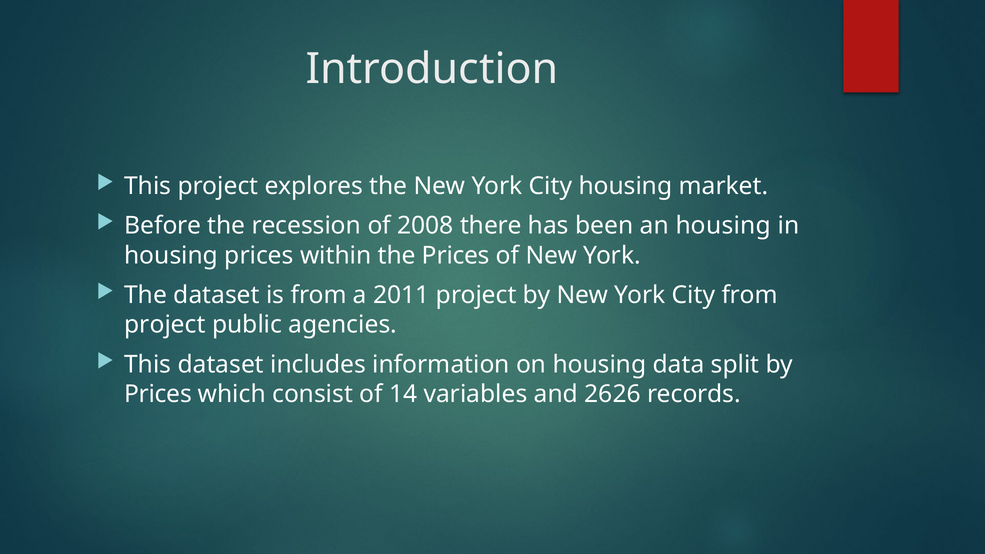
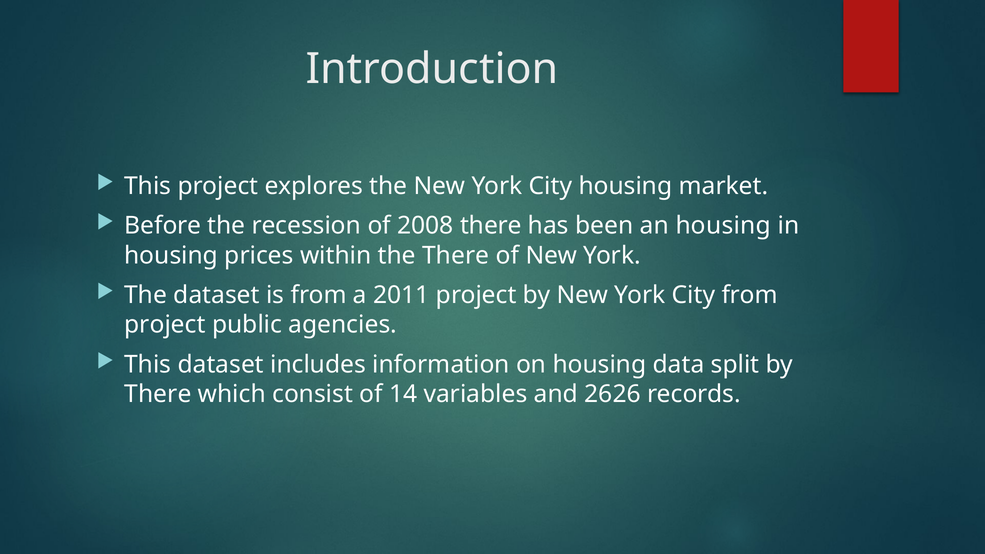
the Prices: Prices -> There
Prices at (158, 394): Prices -> There
